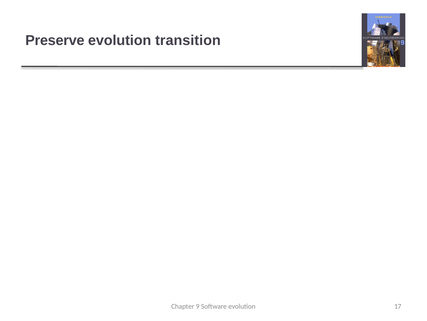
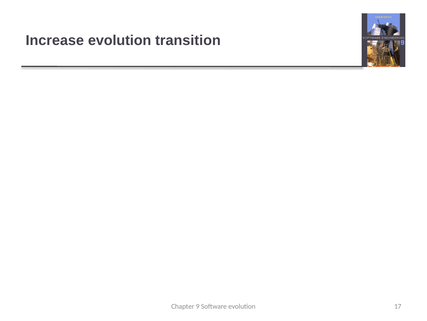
Preserve: Preserve -> Increase
